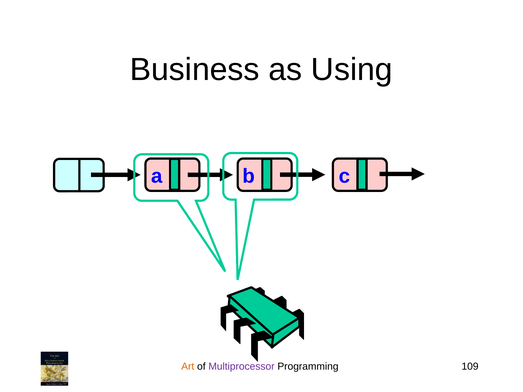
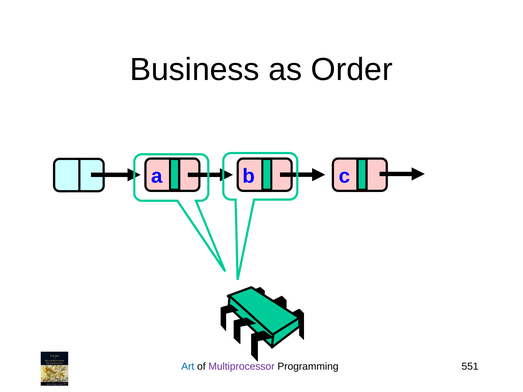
Using: Using -> Order
Art colour: orange -> blue
109: 109 -> 551
